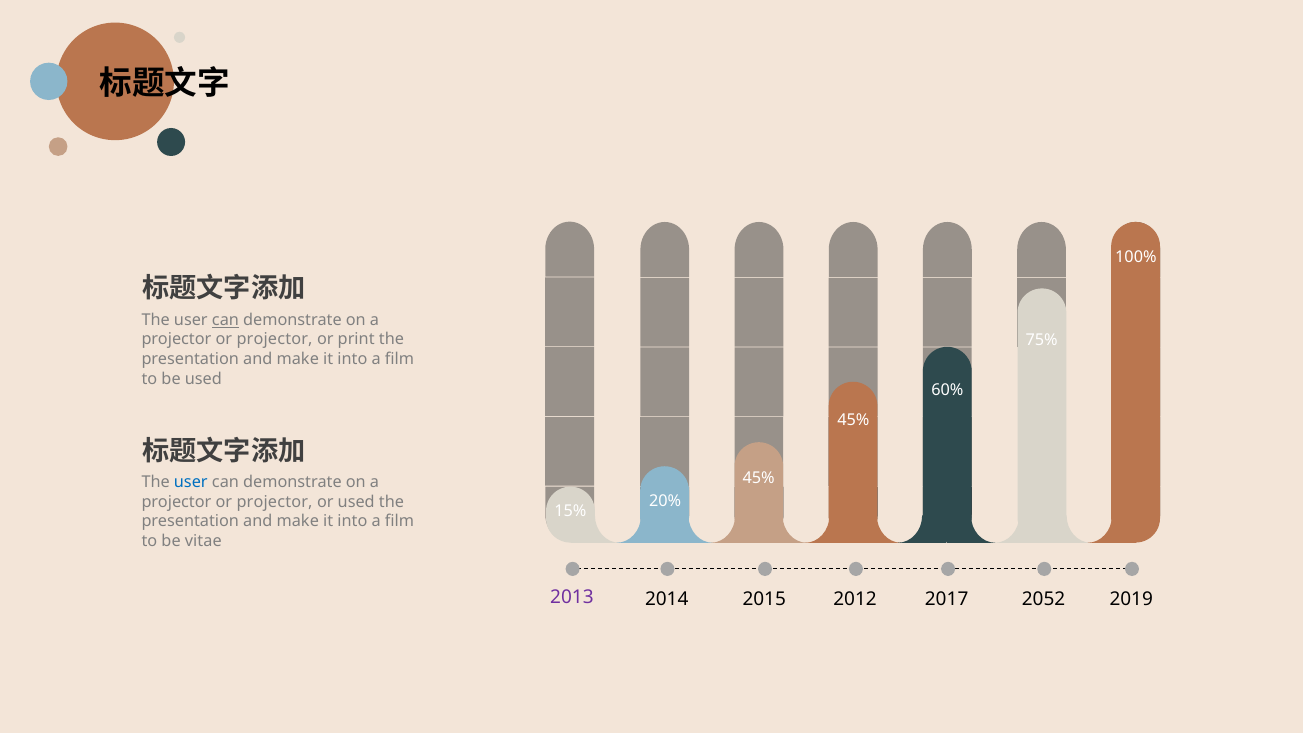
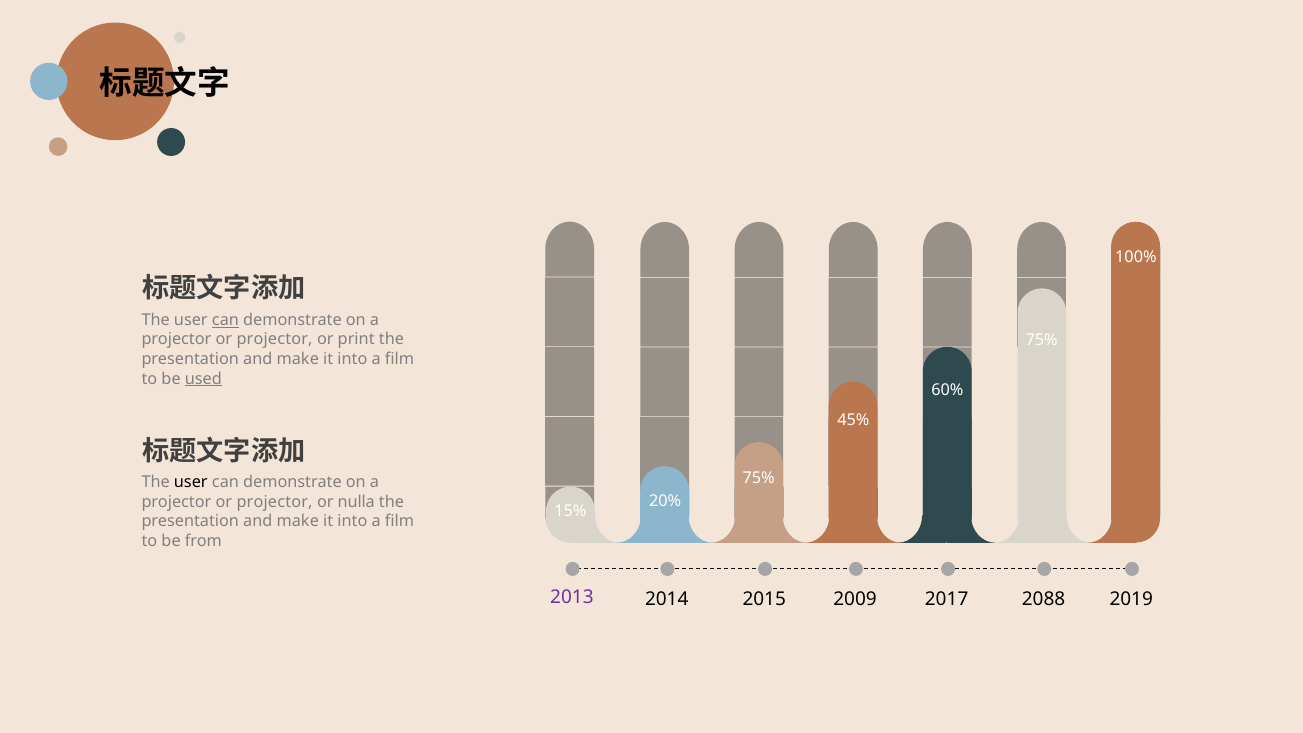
used at (203, 379) underline: none -> present
45% at (759, 478): 45% -> 75%
user at (191, 482) colour: blue -> black
or used: used -> nulla
vitae: vitae -> from
2012: 2012 -> 2009
2052: 2052 -> 2088
